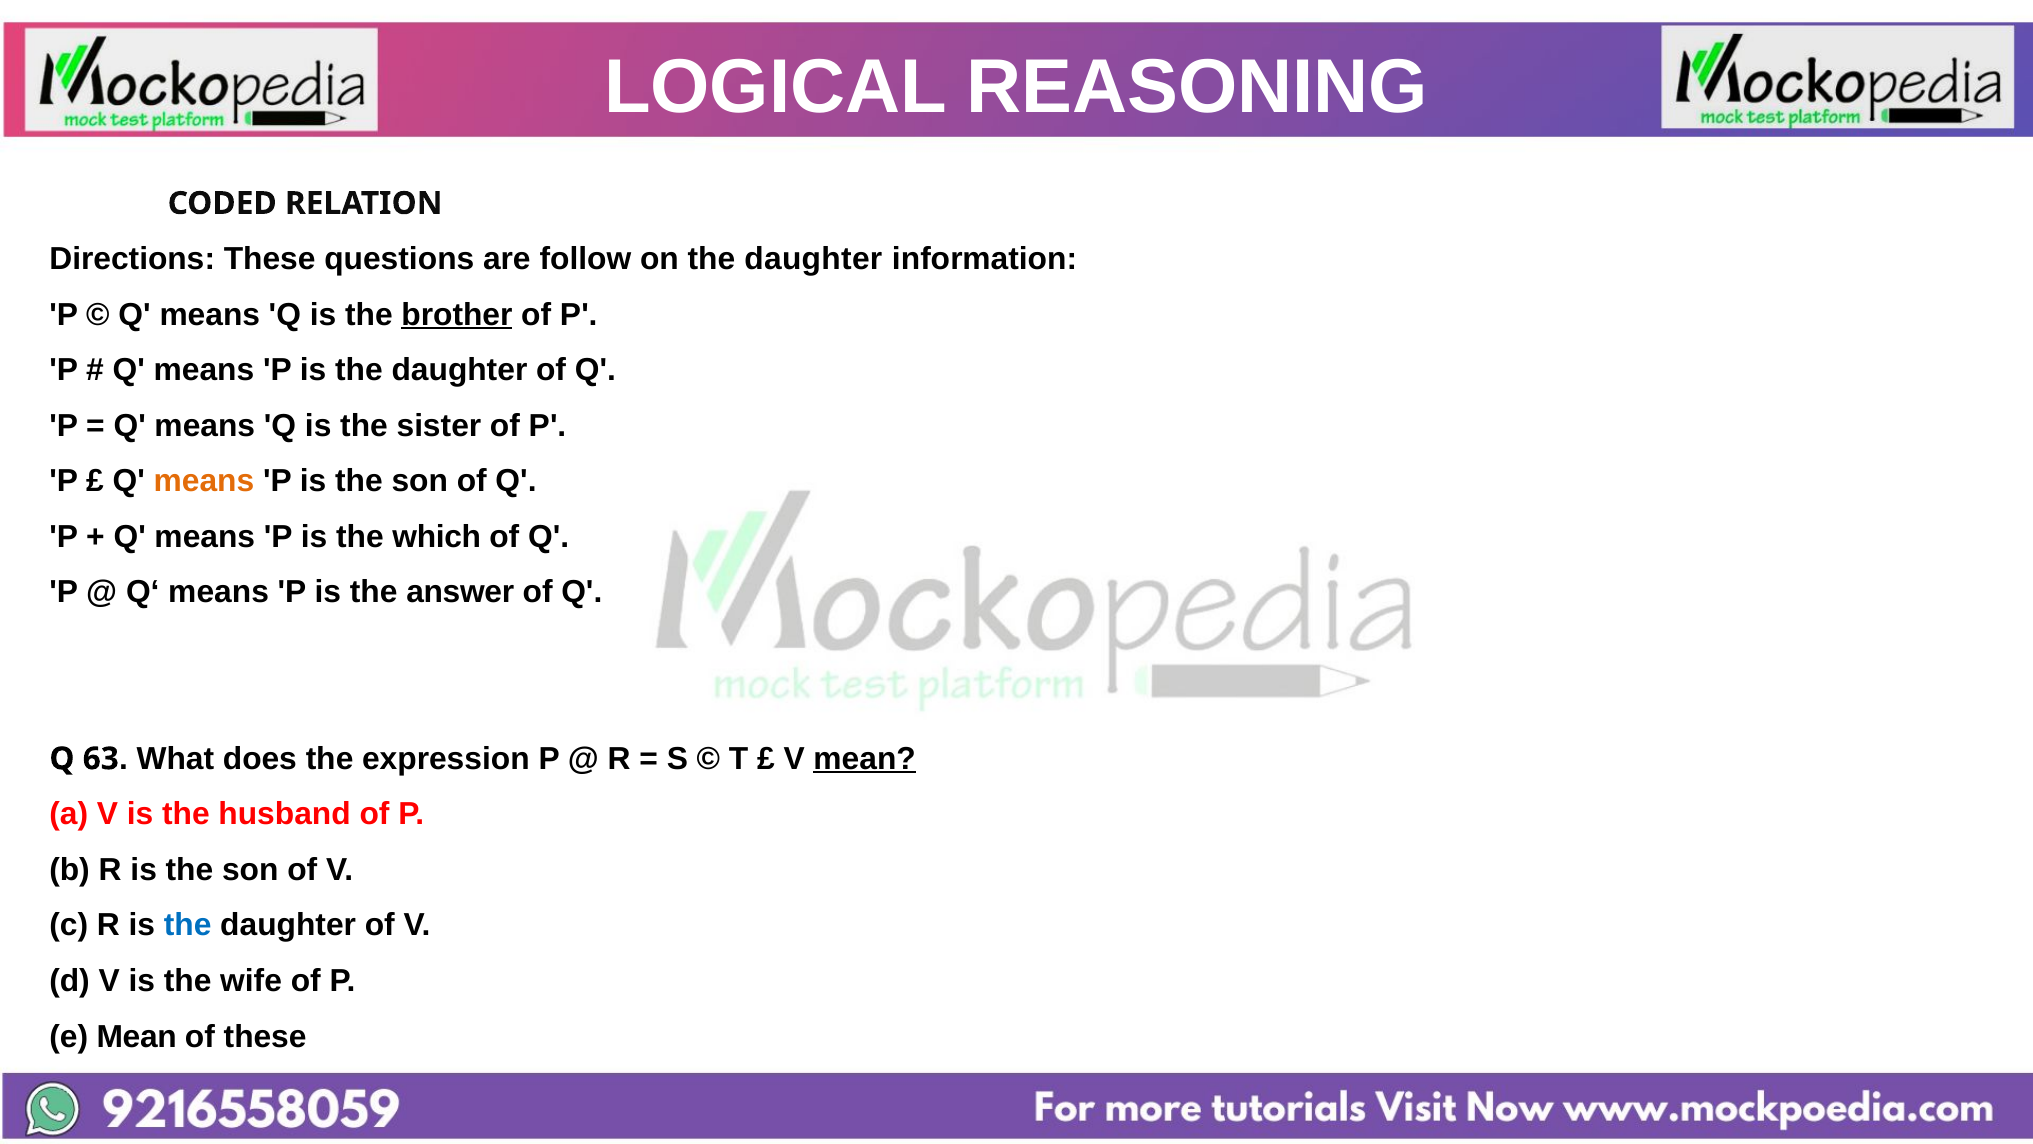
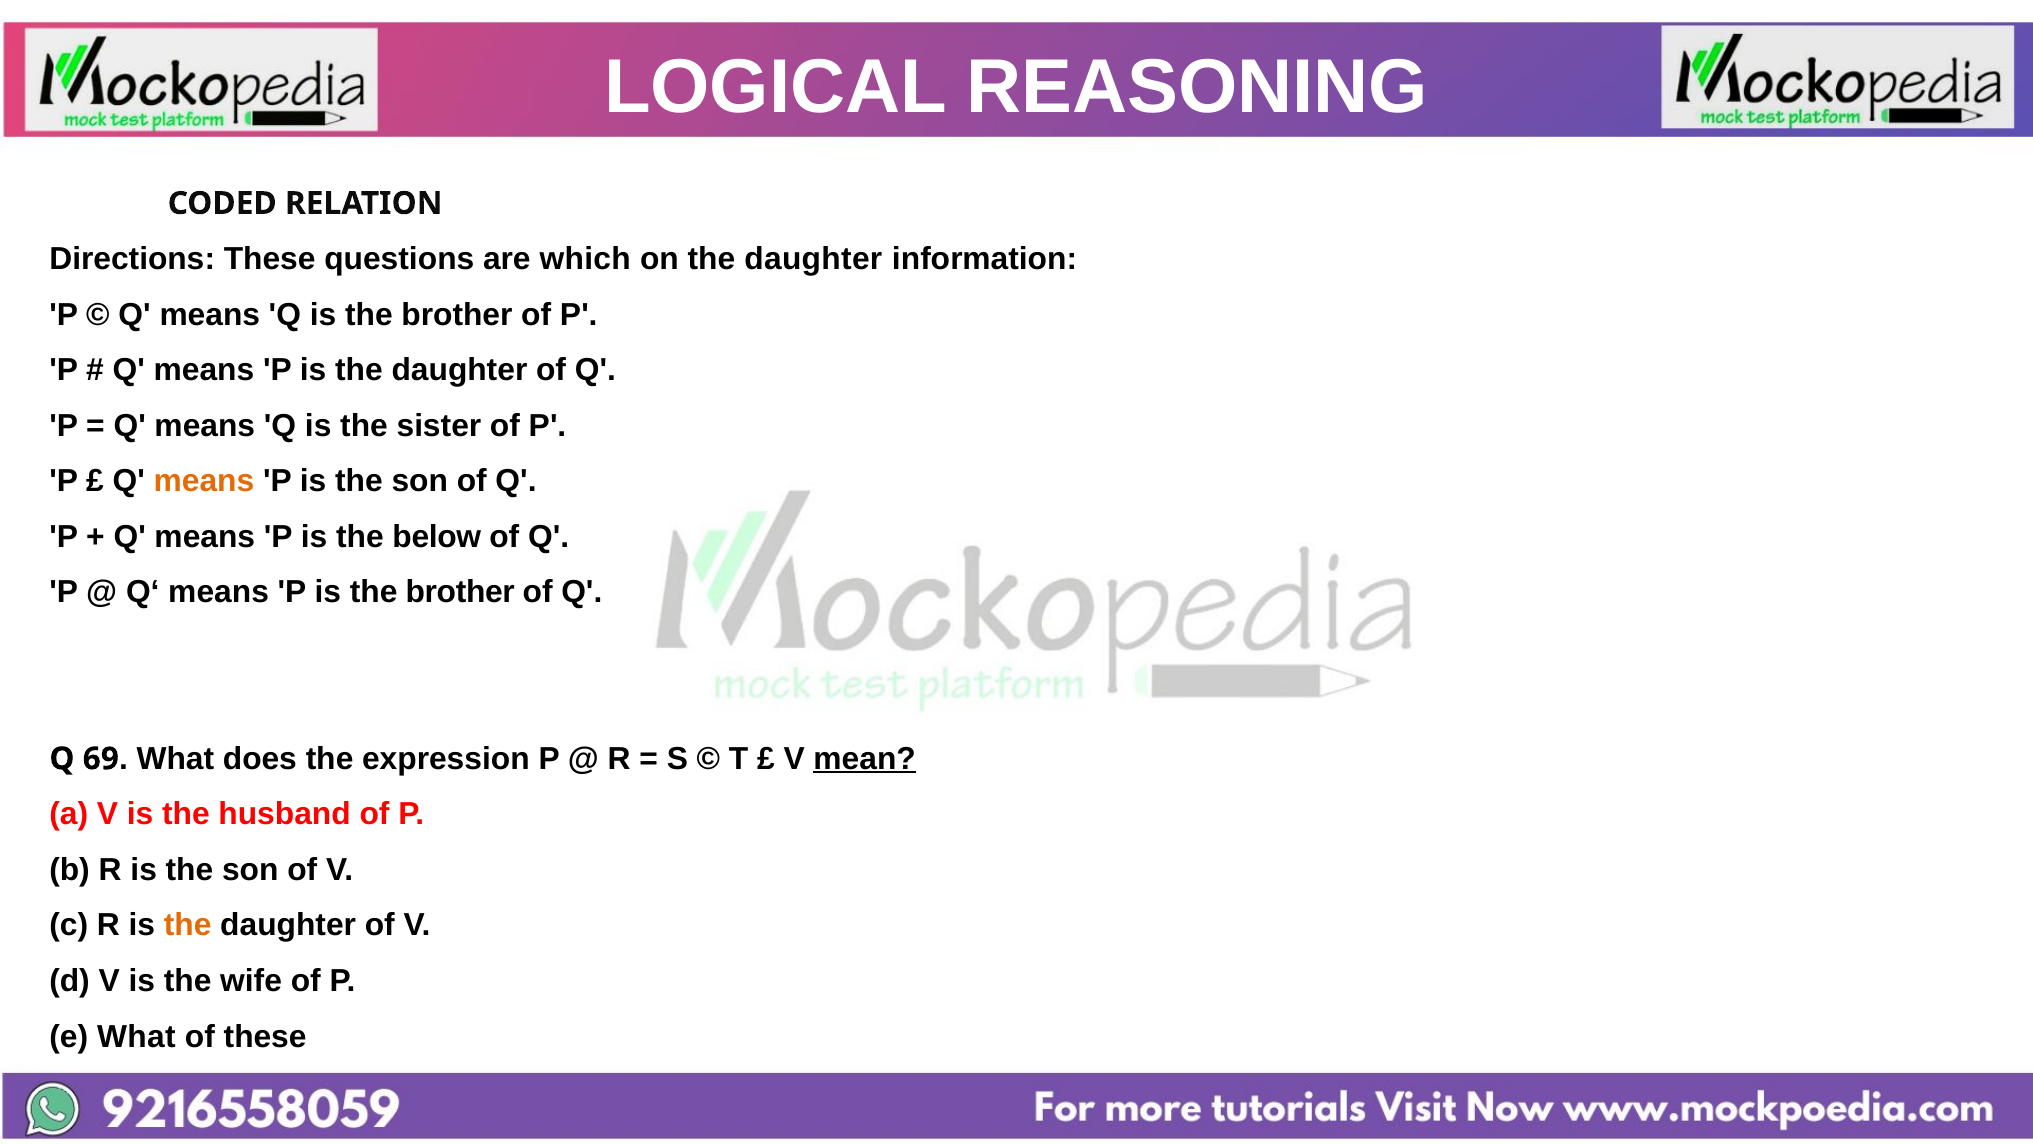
follow: follow -> which
brother at (457, 314) underline: present -> none
which: which -> below
P is the answer: answer -> brother
63: 63 -> 69
the at (188, 925) colour: blue -> orange
e Mean: Mean -> What
